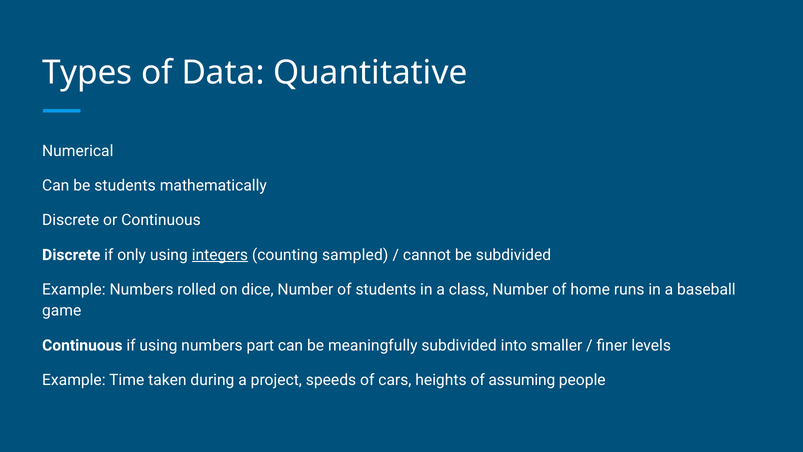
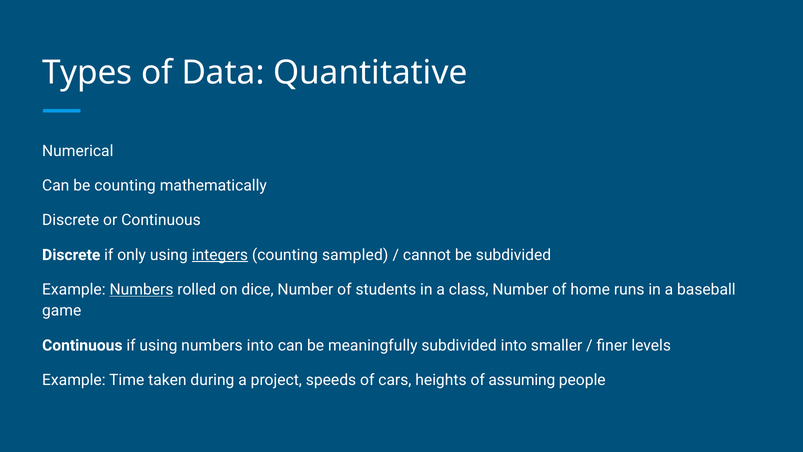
be students: students -> counting
Numbers at (141, 289) underline: none -> present
numbers part: part -> into
